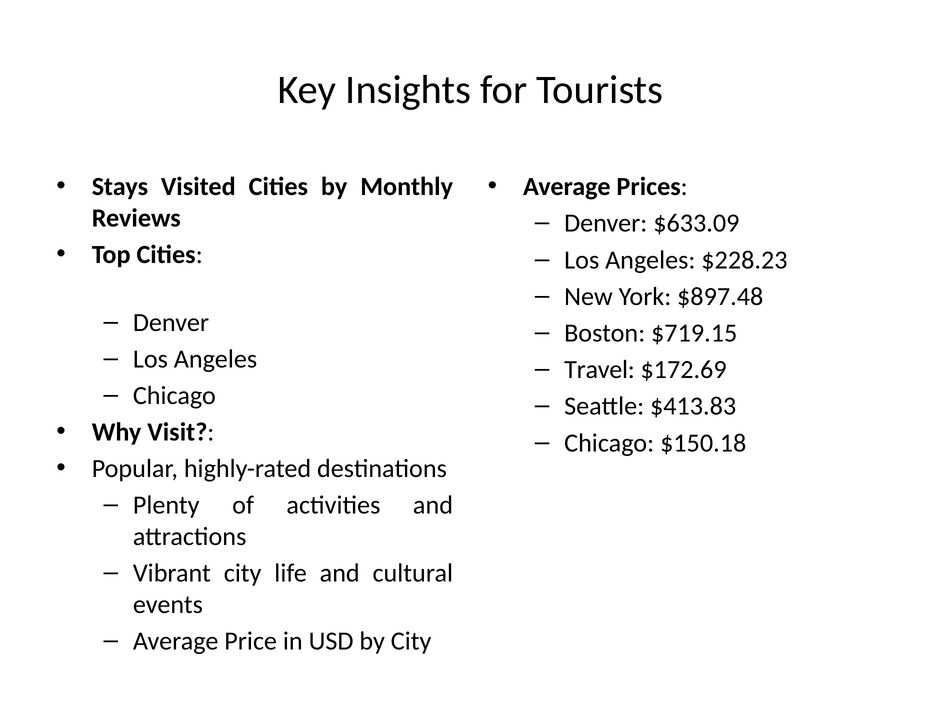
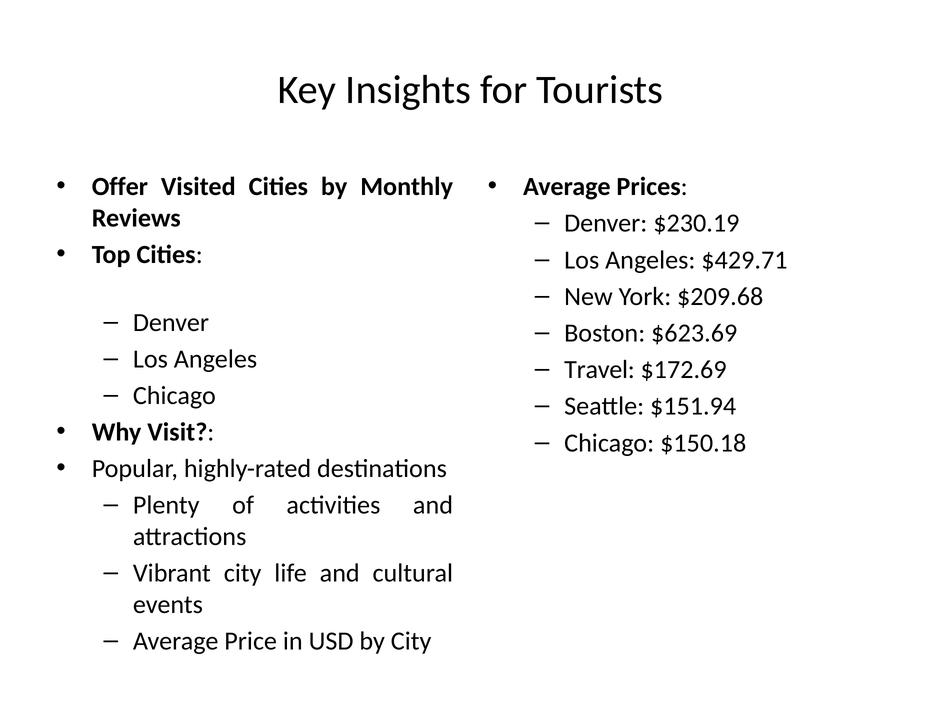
Stays: Stays -> Offer
$633.09: $633.09 -> $230.19
$228.23: $228.23 -> $429.71
$897.48: $897.48 -> $209.68
$719.15: $719.15 -> $623.69
$413.83: $413.83 -> $151.94
